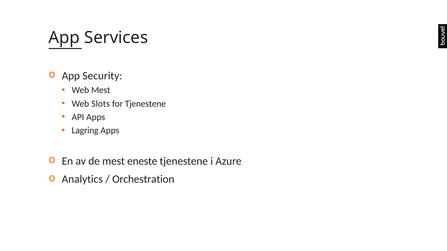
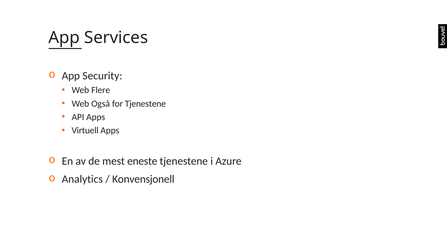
Web Mest: Mest -> Flere
Slots: Slots -> Også
Lagring: Lagring -> Virtuell
Orchestration: Orchestration -> Konvensjonell
